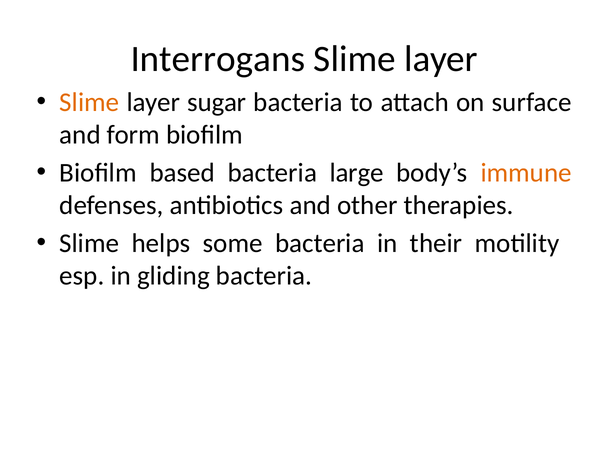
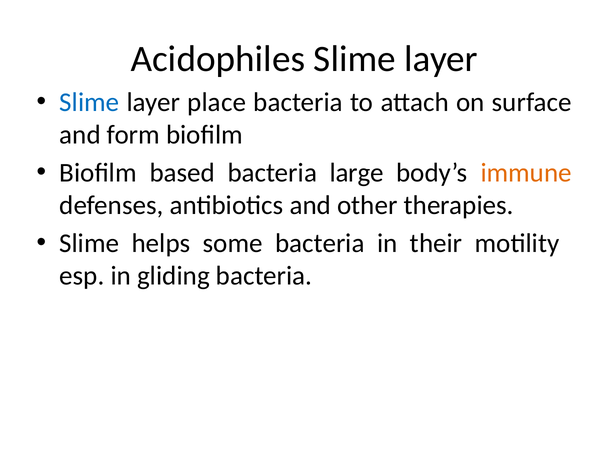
Interrogans: Interrogans -> Acidophiles
Slime at (89, 102) colour: orange -> blue
sugar: sugar -> place
